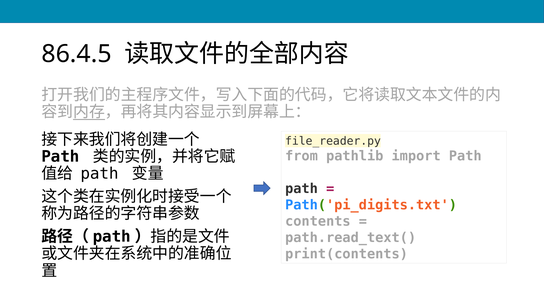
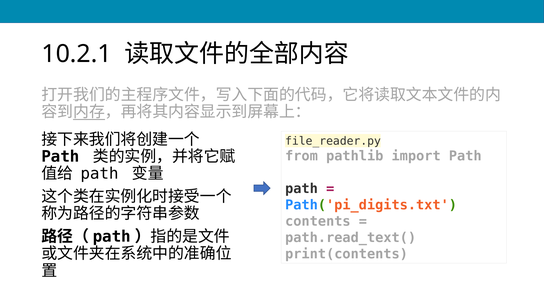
86.4.5: 86.4.5 -> 10.2.1
